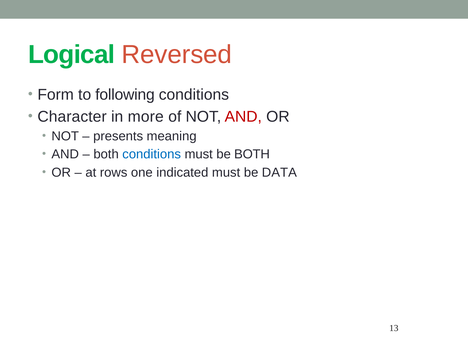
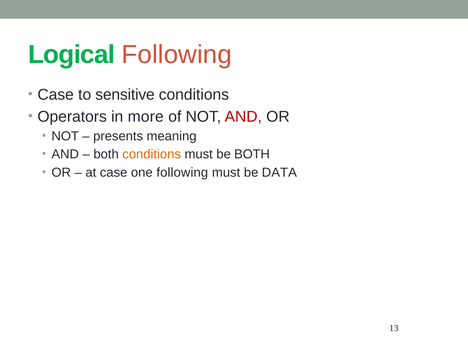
Logical Reversed: Reversed -> Following
Form at (56, 95): Form -> Case
following: following -> sensitive
Character: Character -> Operators
conditions at (152, 154) colour: blue -> orange
at rows: rows -> case
one indicated: indicated -> following
